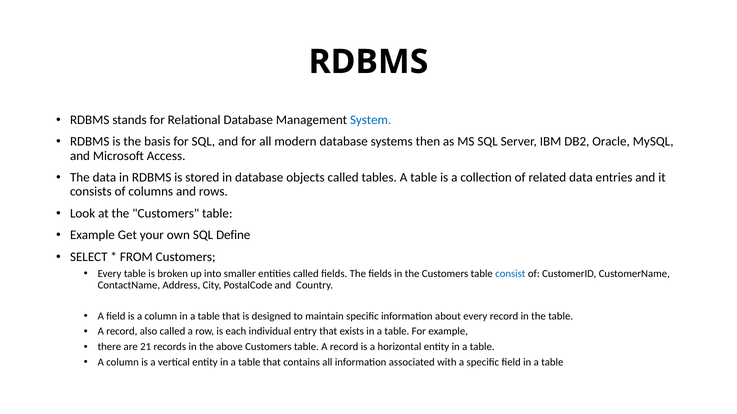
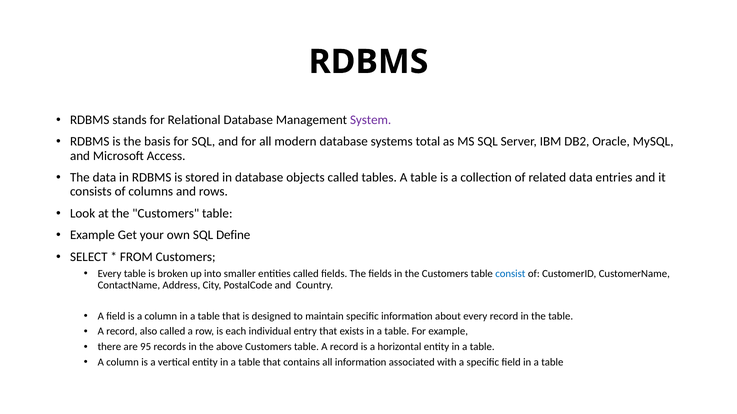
System colour: blue -> purple
then: then -> total
21: 21 -> 95
